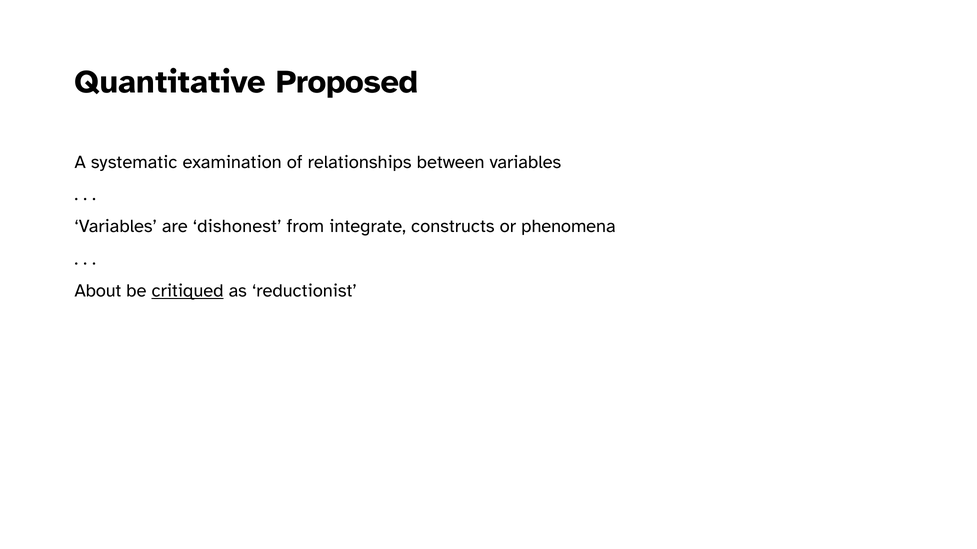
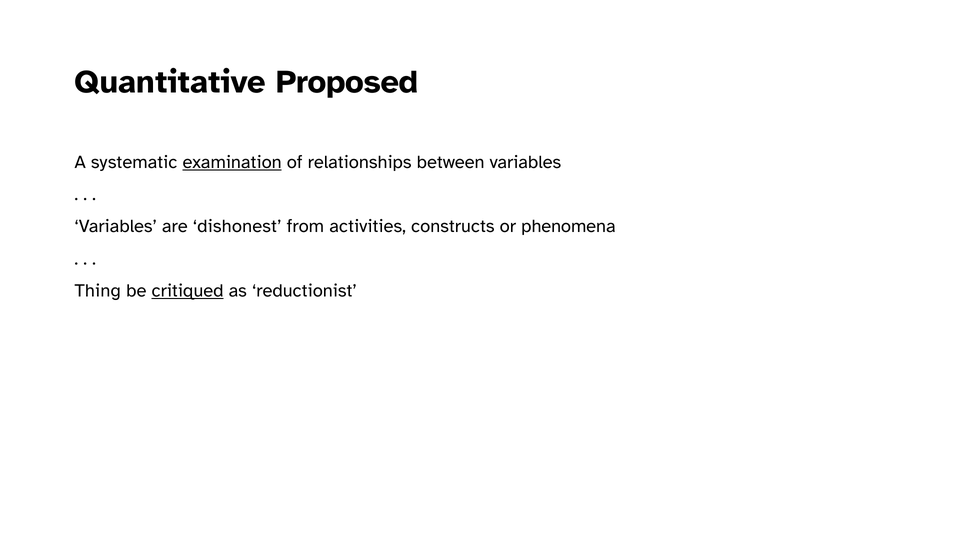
examination underline: none -> present
integrate: integrate -> activities
About: About -> Thing
